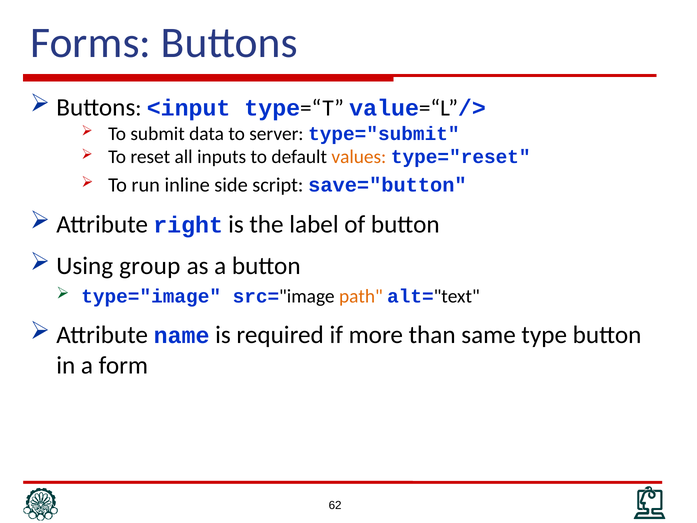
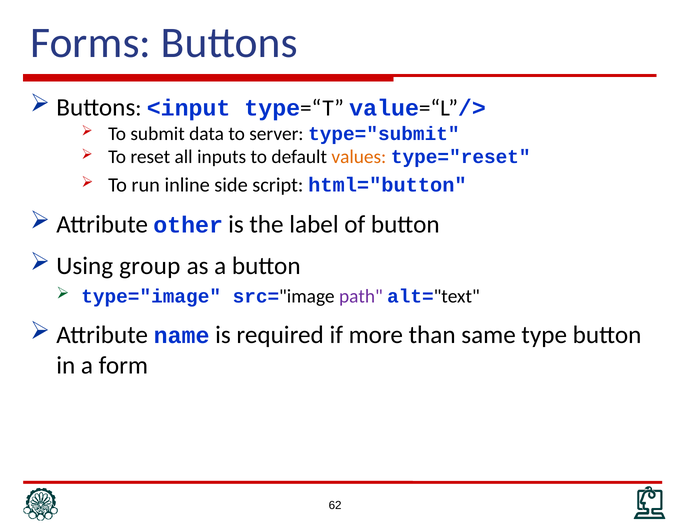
save="button: save="button -> html="button
right: right -> other
path colour: orange -> purple
